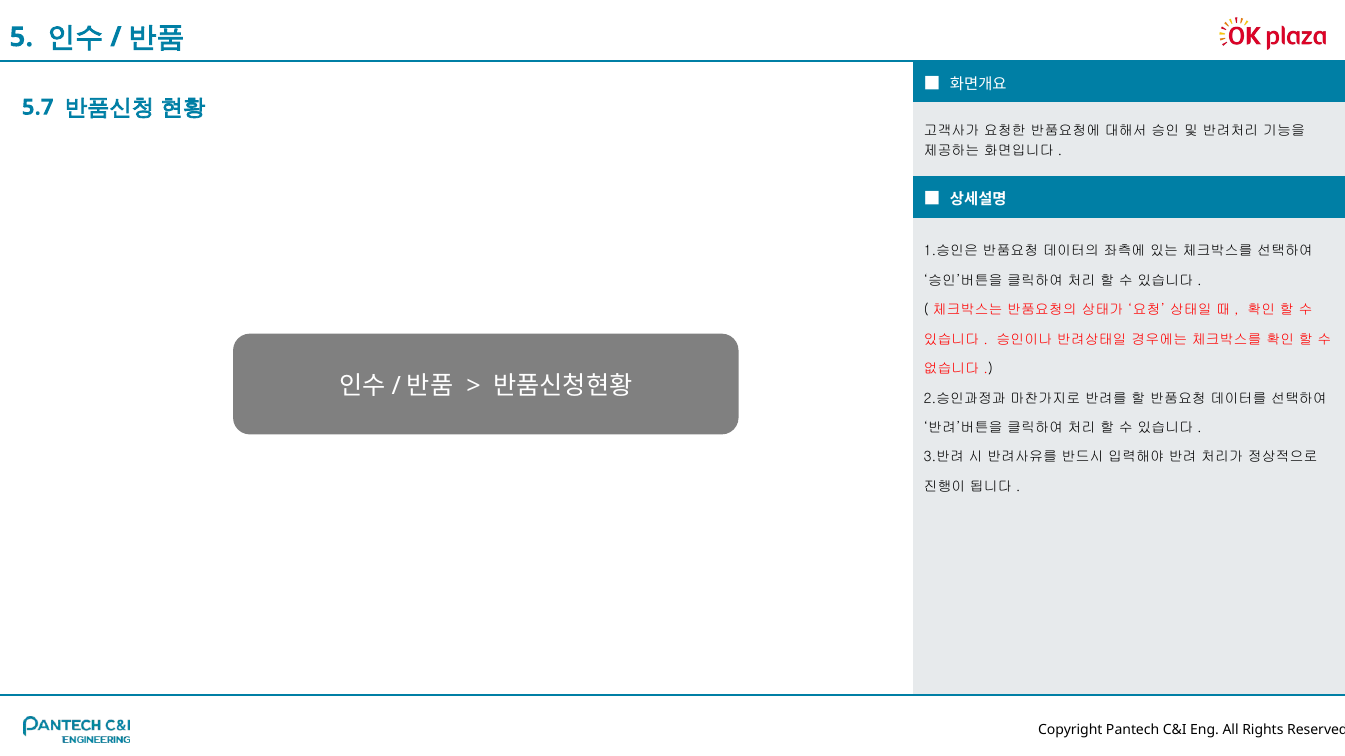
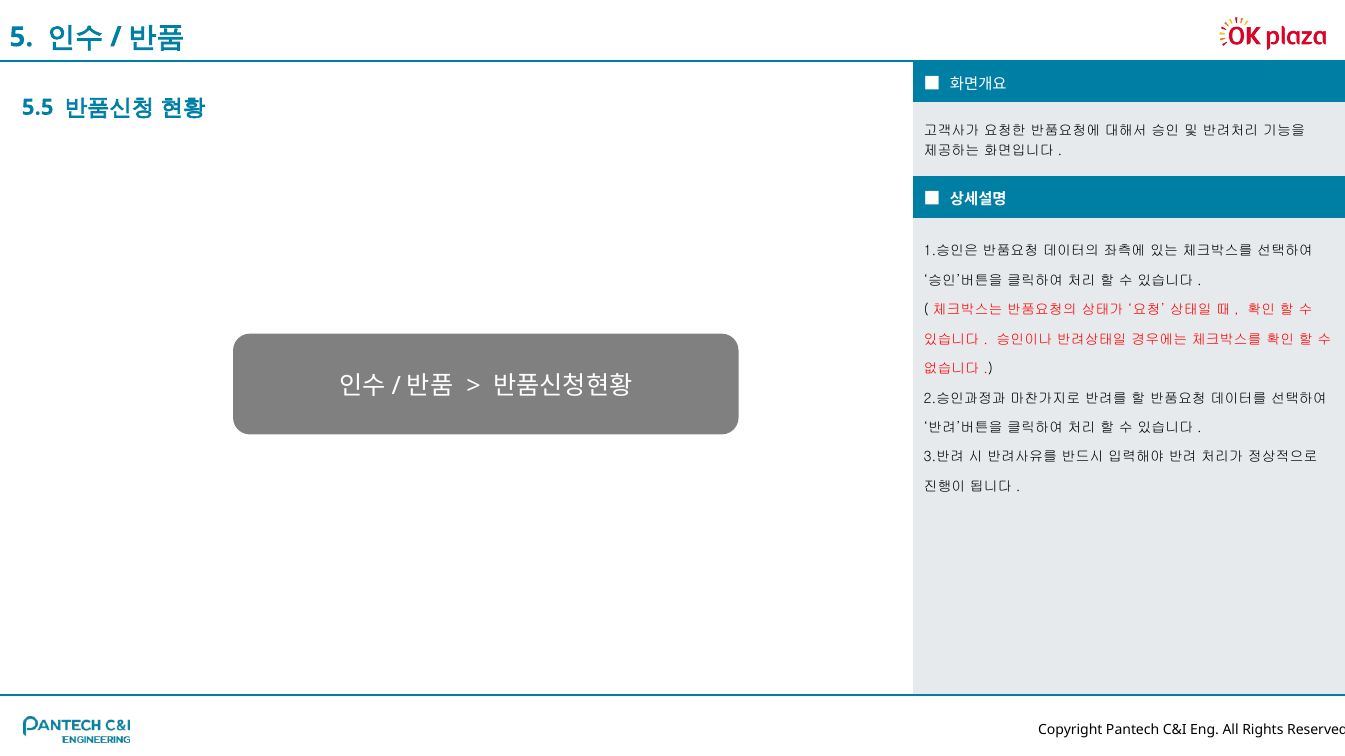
5.7: 5.7 -> 5.5
